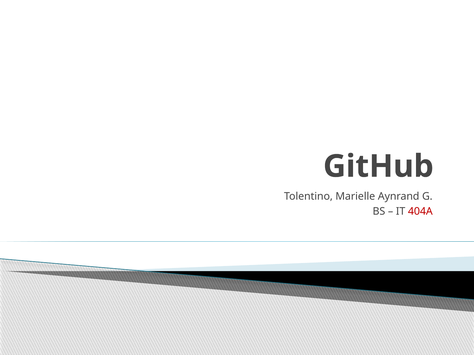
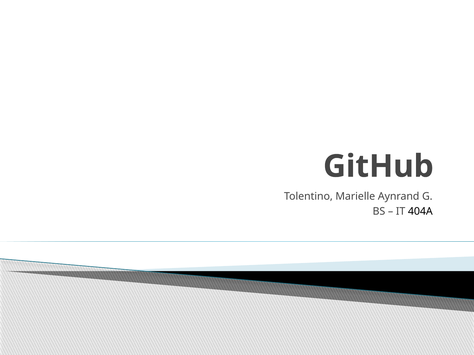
404A colour: red -> black
